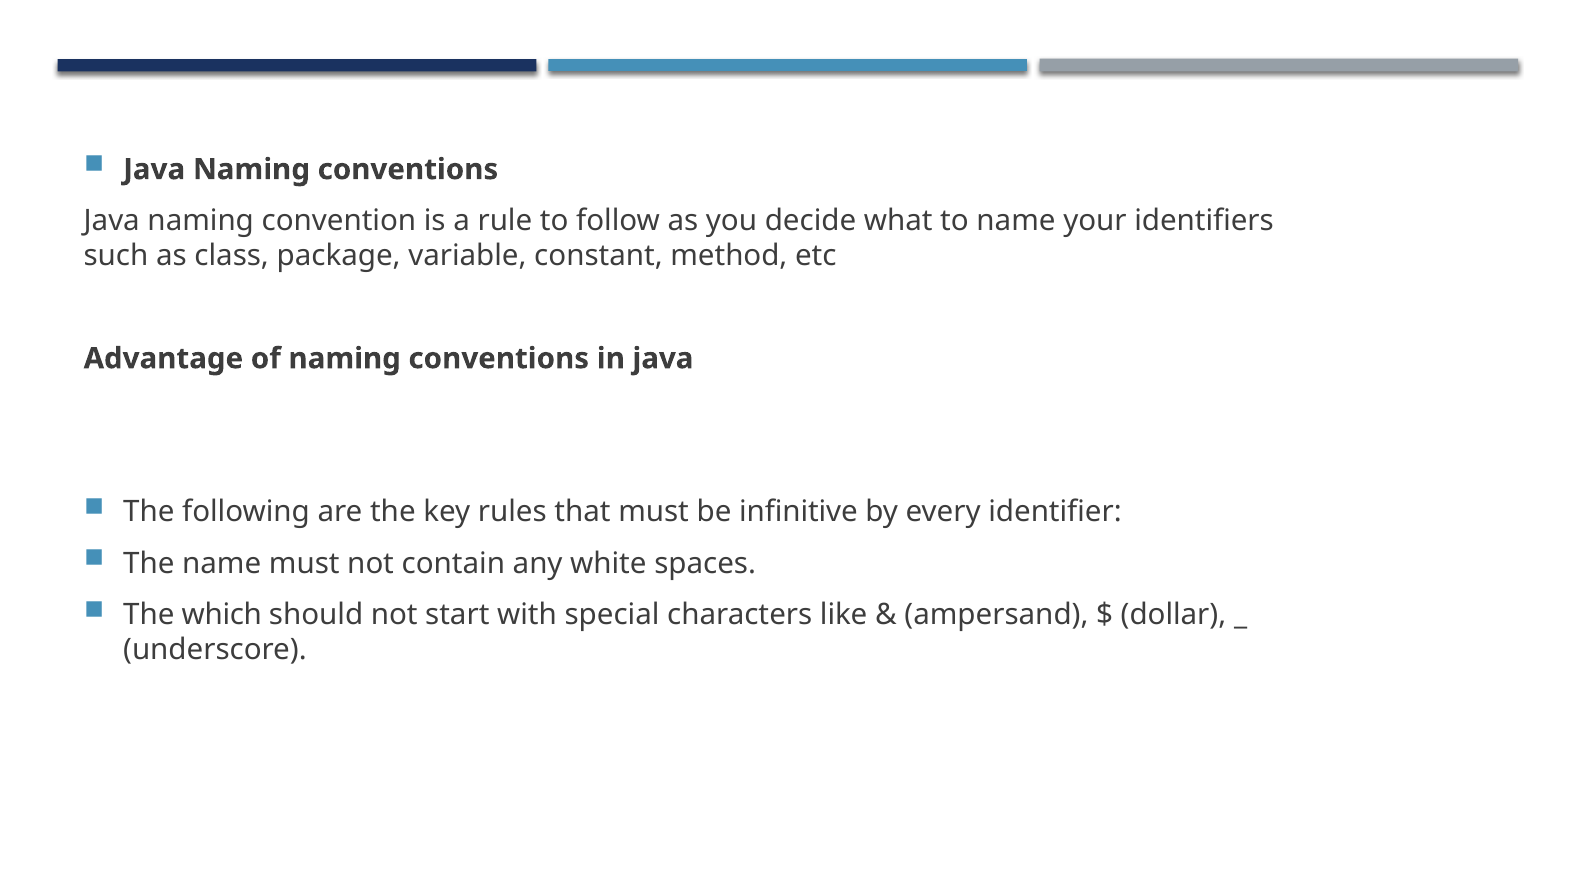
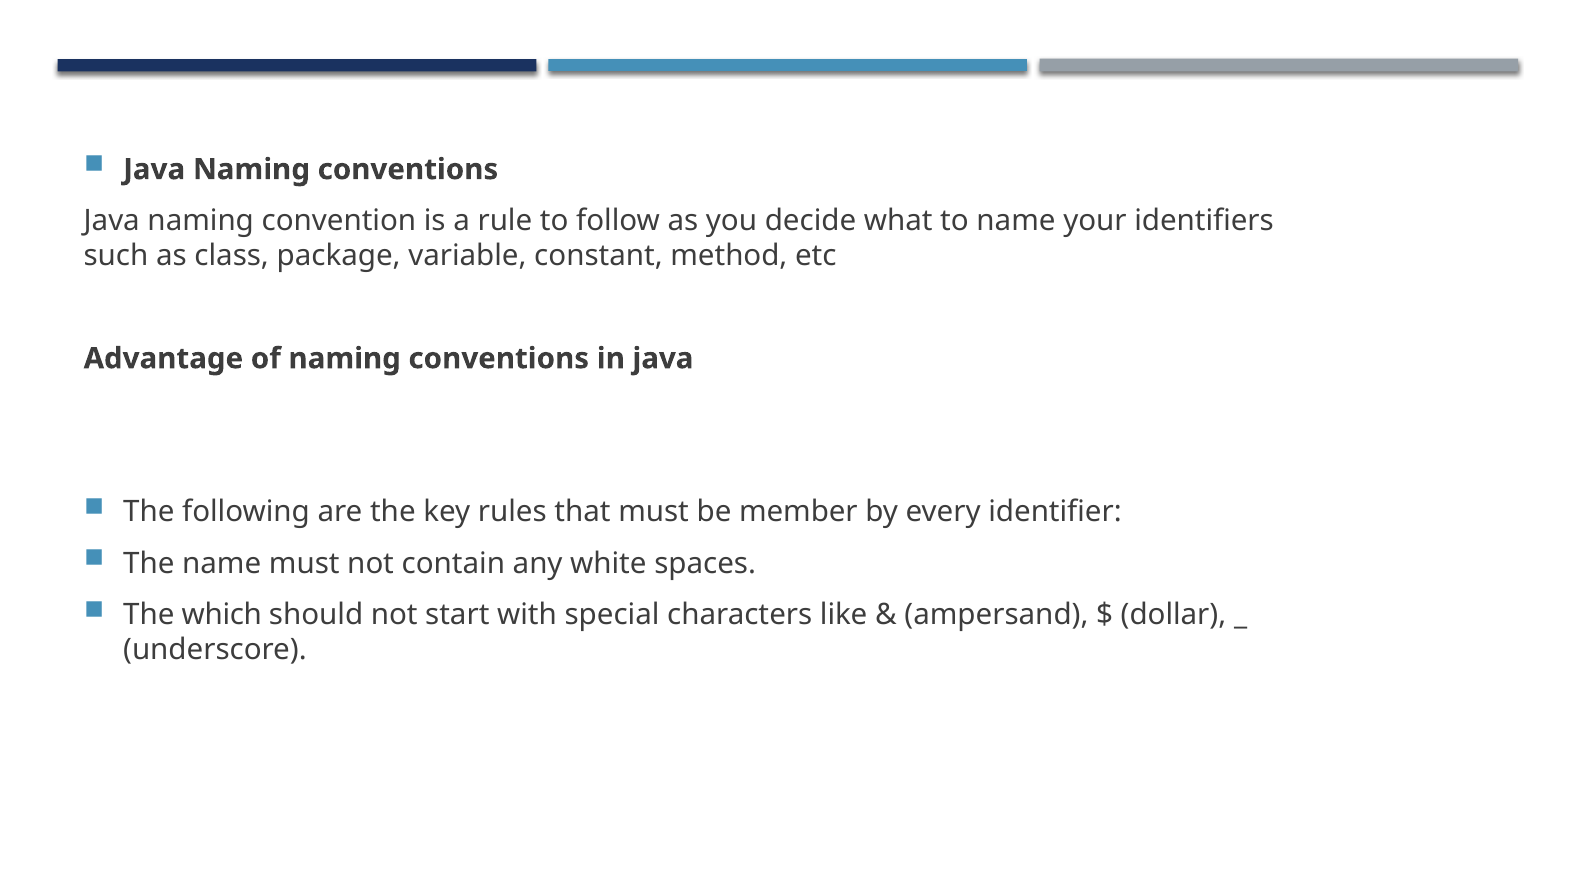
infinitive: infinitive -> member
